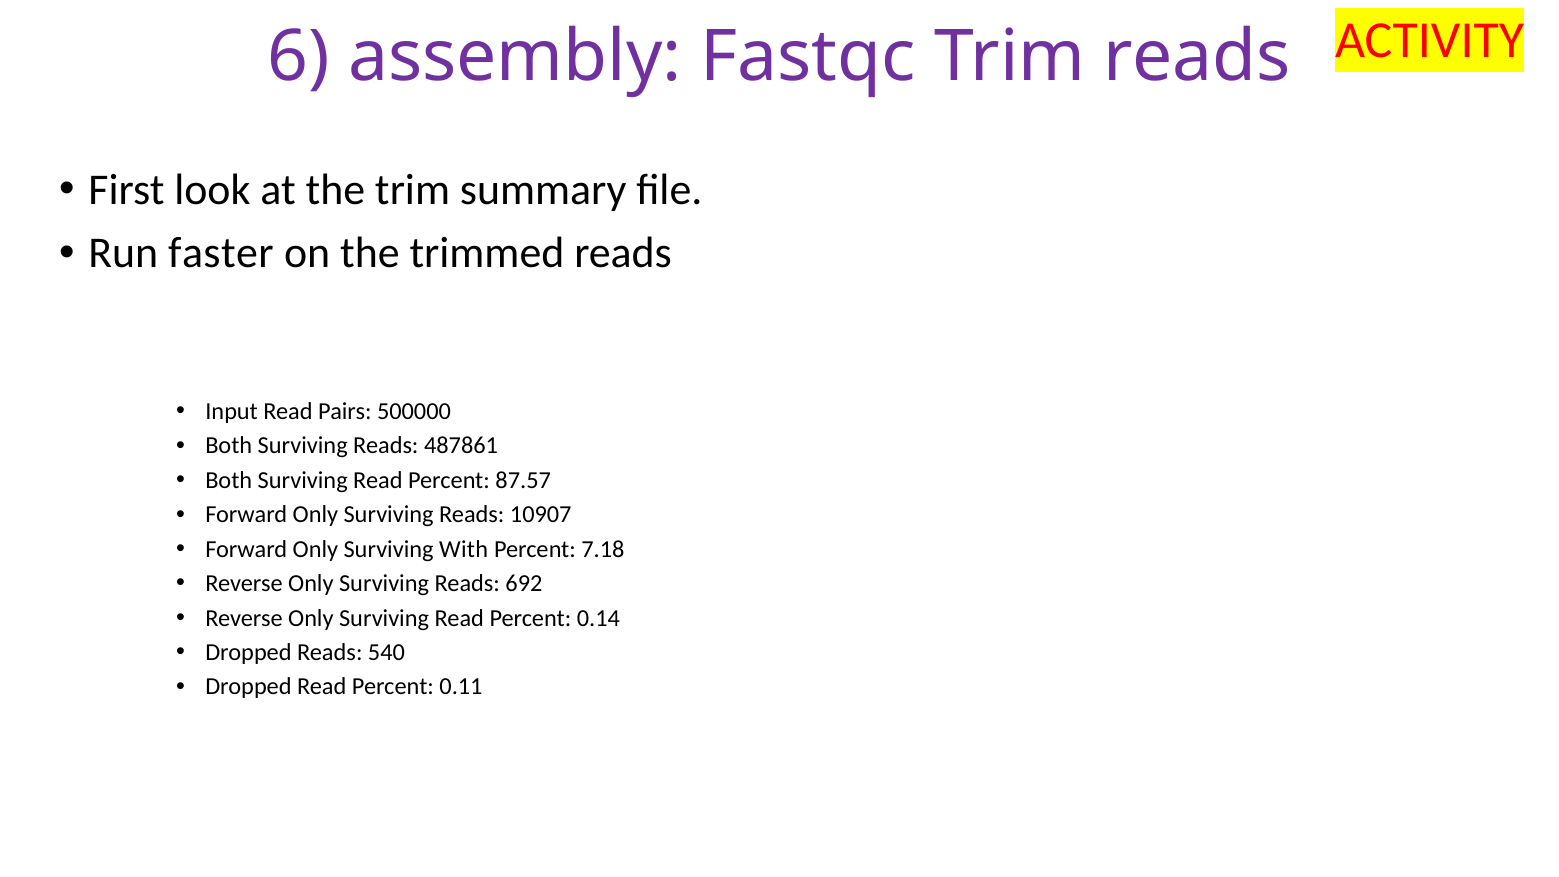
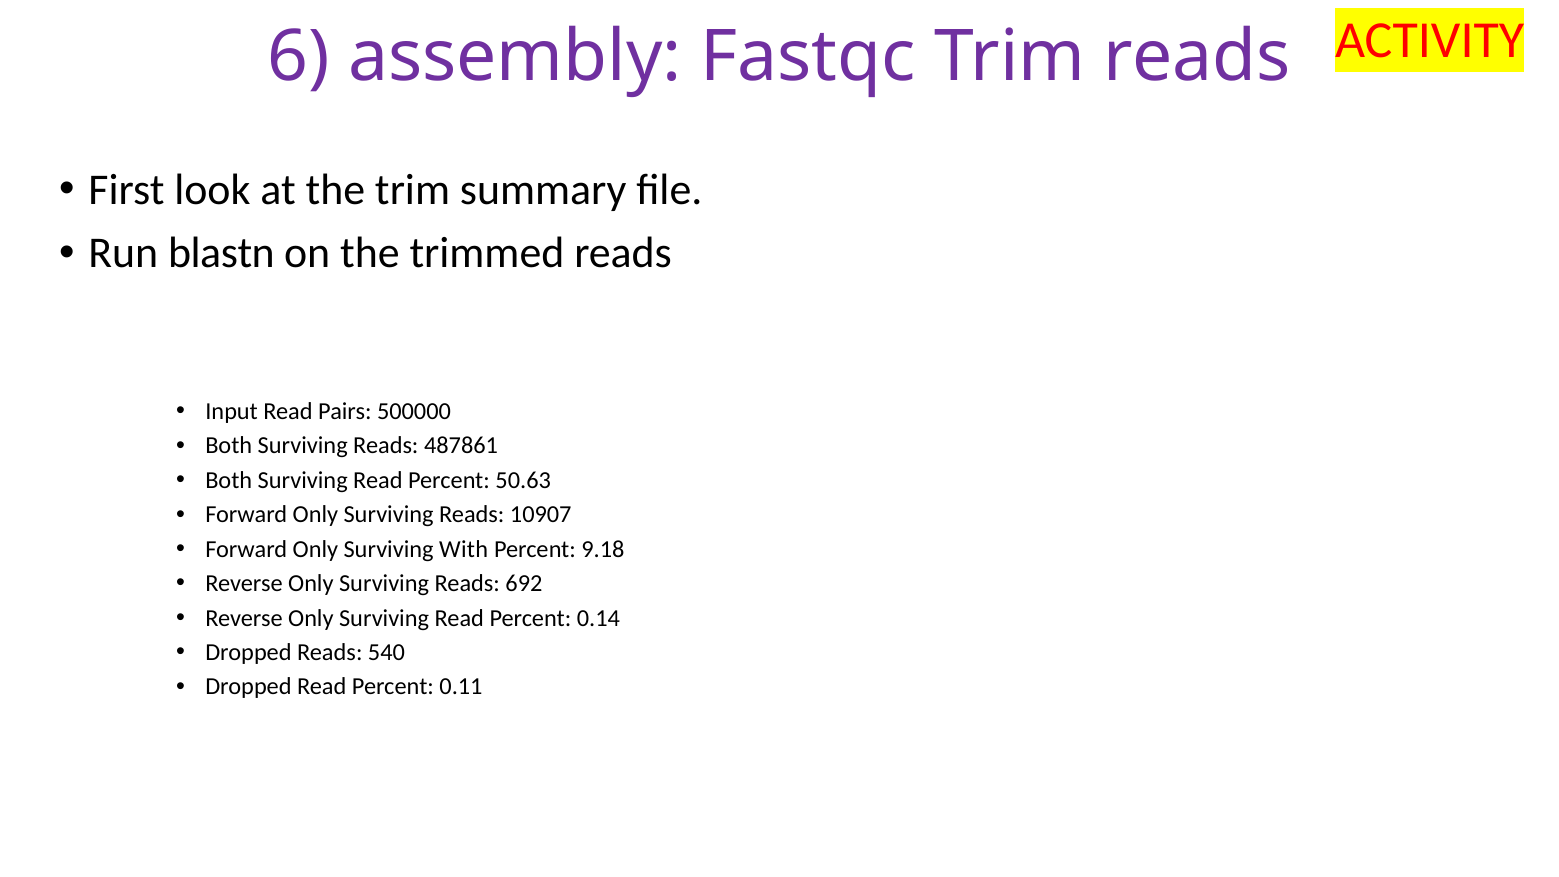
faster: faster -> blastn
87.57: 87.57 -> 50.63
7.18: 7.18 -> 9.18
